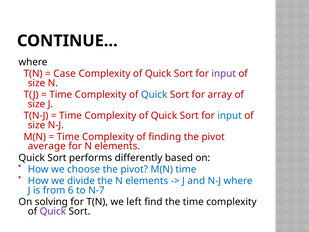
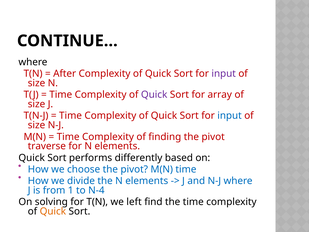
Case: Case -> After
Quick at (154, 95) colour: blue -> purple
average: average -> traverse
6: 6 -> 1
N-7: N-7 -> N-4
Quick at (53, 211) colour: purple -> orange
